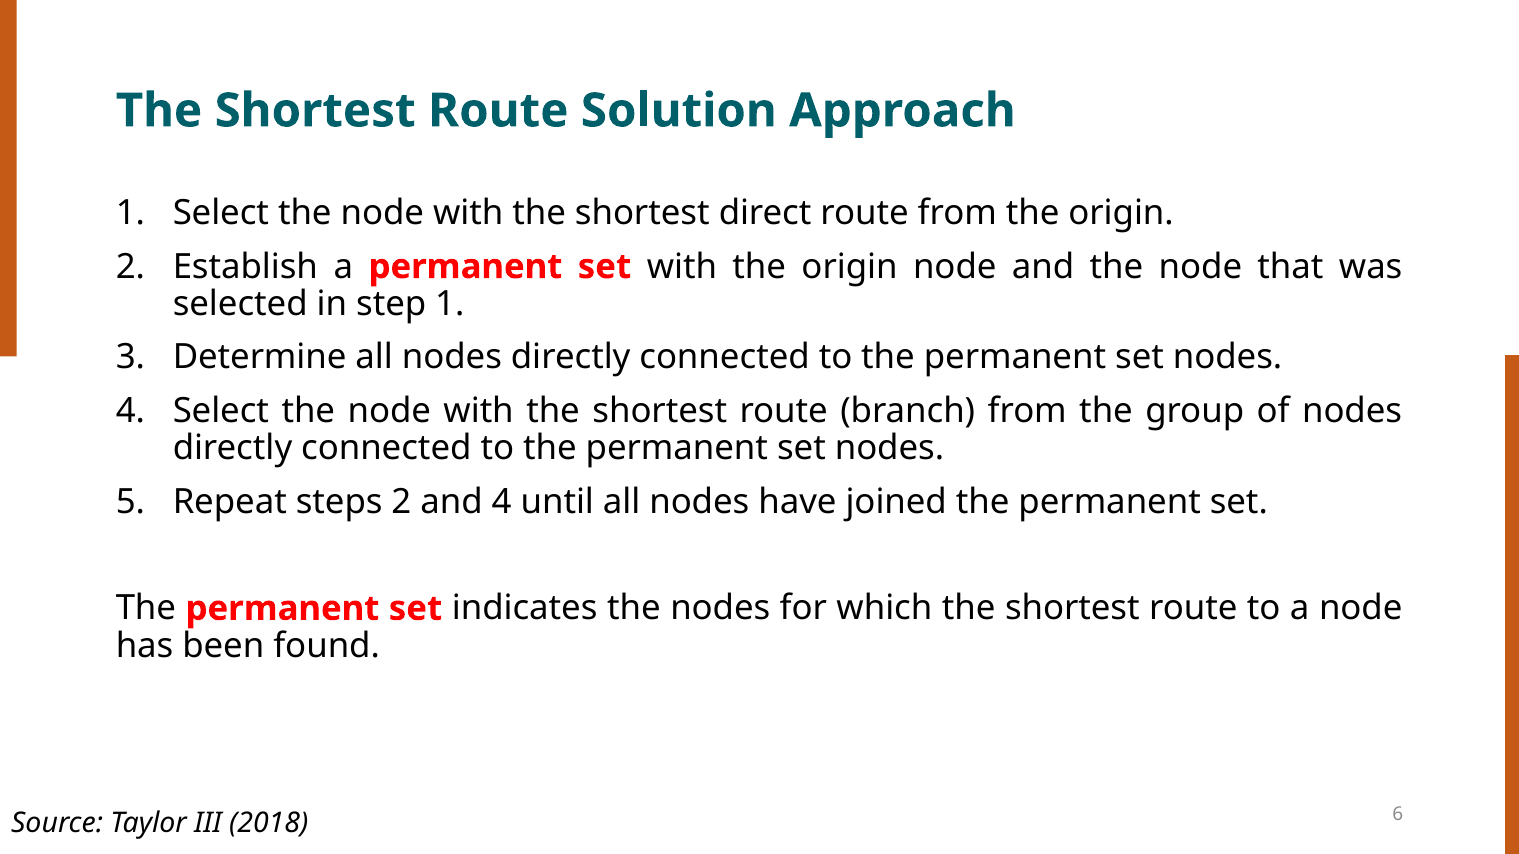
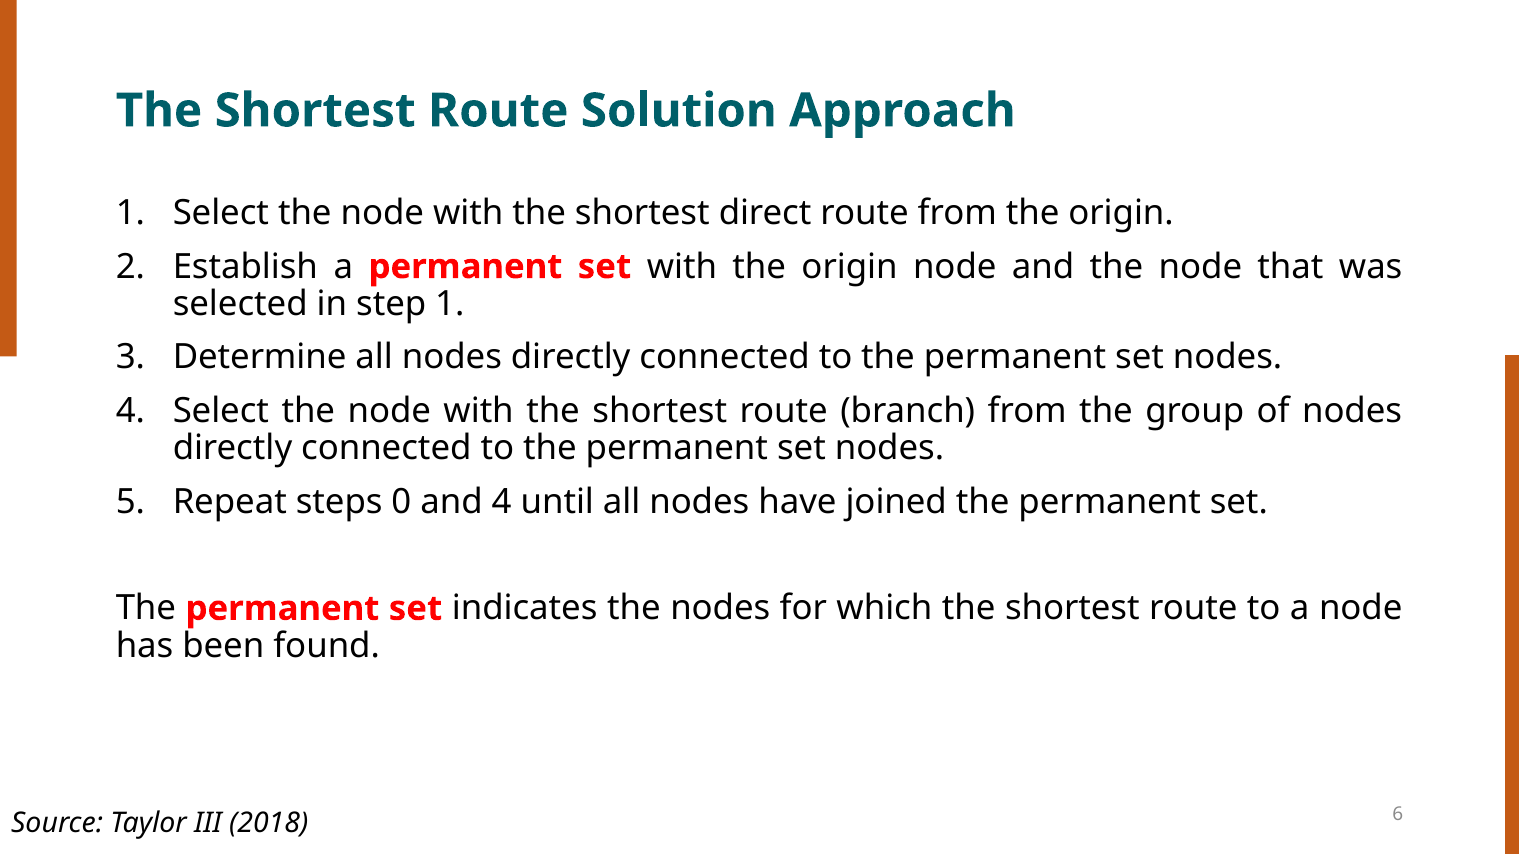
steps 2: 2 -> 0
